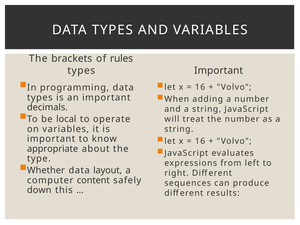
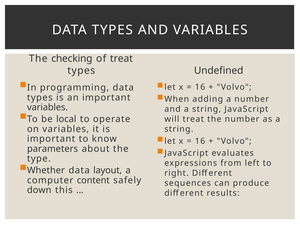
brackets: brackets -> checking
of rules: rules -> treat
Important at (219, 71): Important -> Undefined
decimals at (47, 107): decimals -> variables
appropriate: appropriate -> parameters
